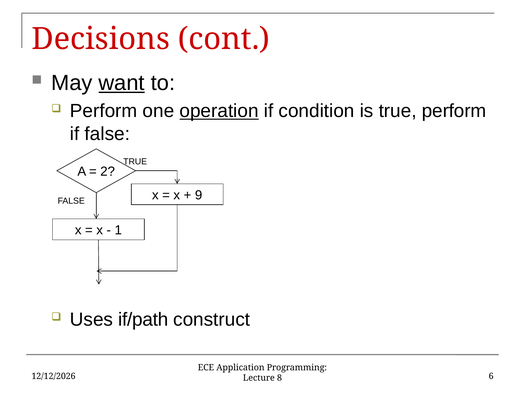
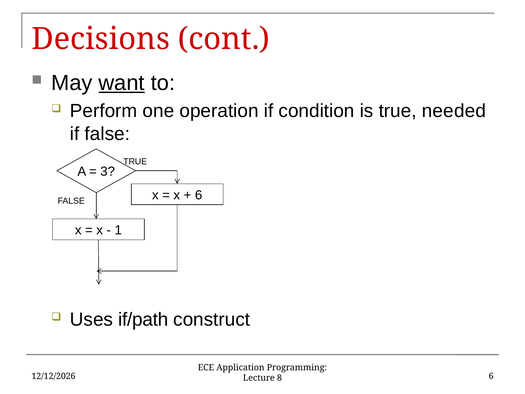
operation underline: present -> none
true perform: perform -> needed
2: 2 -> 3
9 at (199, 195): 9 -> 6
